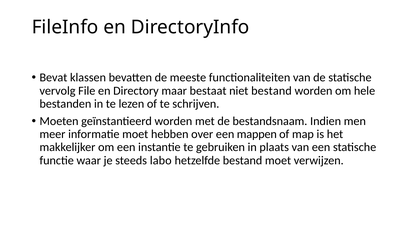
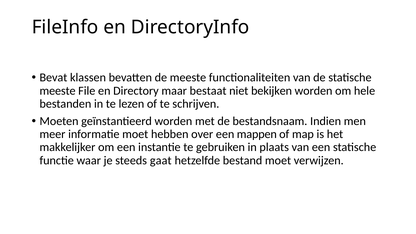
vervolg at (58, 91): vervolg -> meeste
niet bestand: bestand -> bekijken
labo: labo -> gaat
